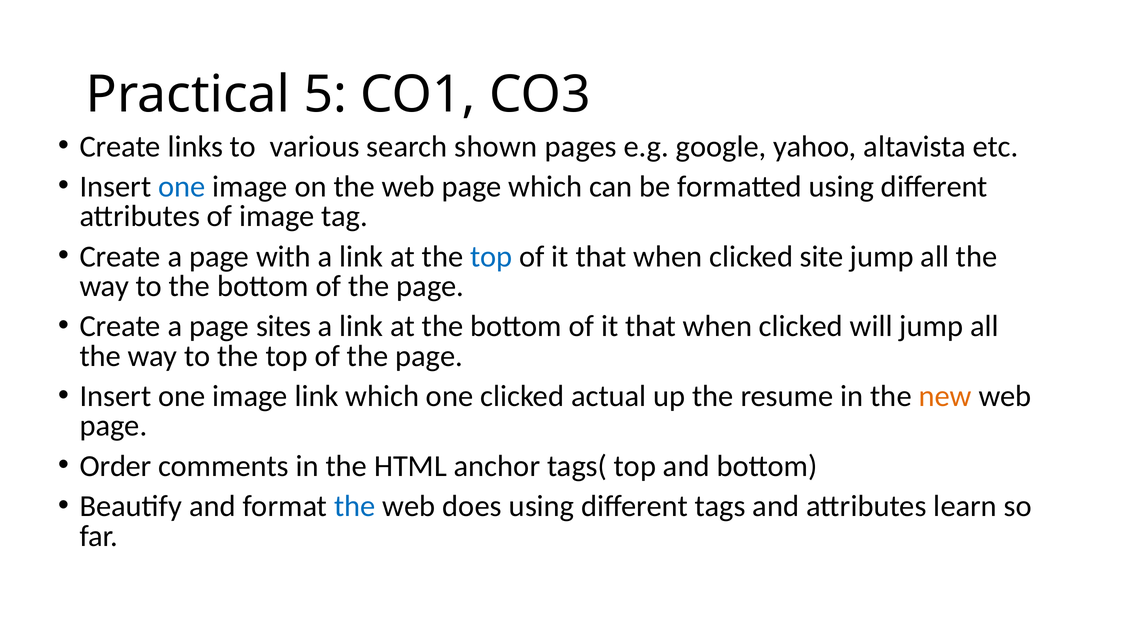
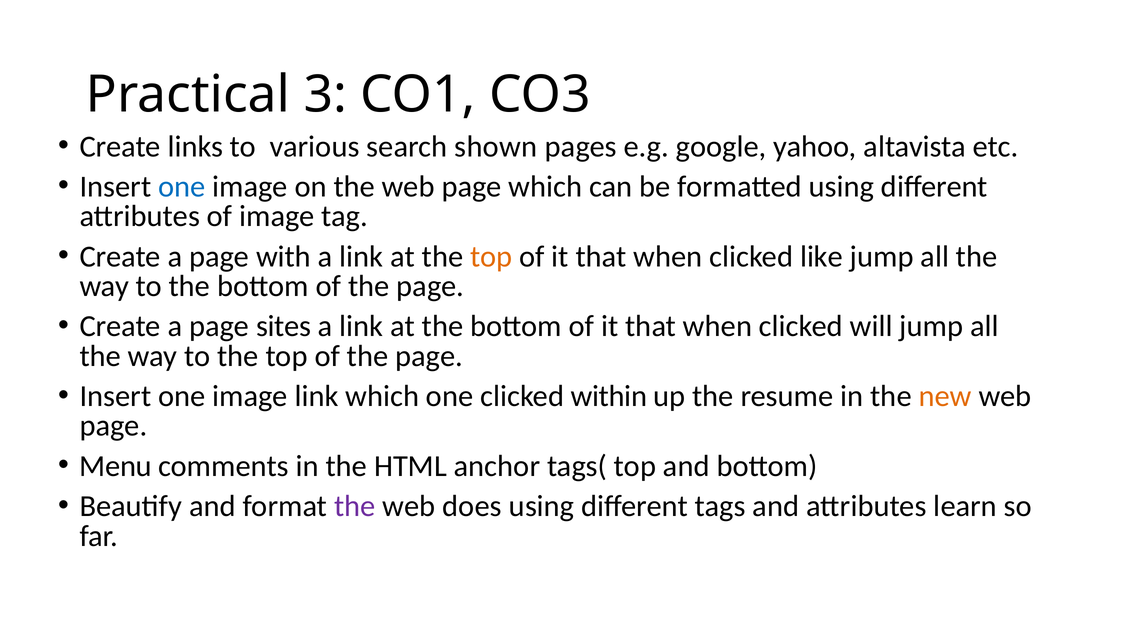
5: 5 -> 3
top at (491, 257) colour: blue -> orange
site: site -> like
actual: actual -> within
Order: Order -> Menu
the at (355, 506) colour: blue -> purple
